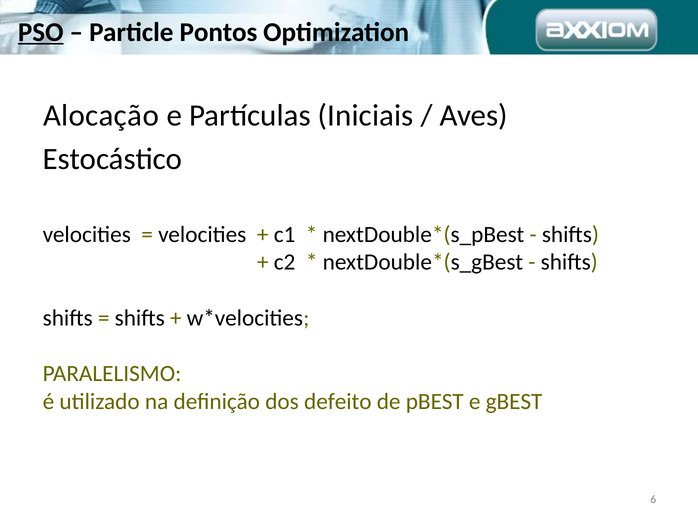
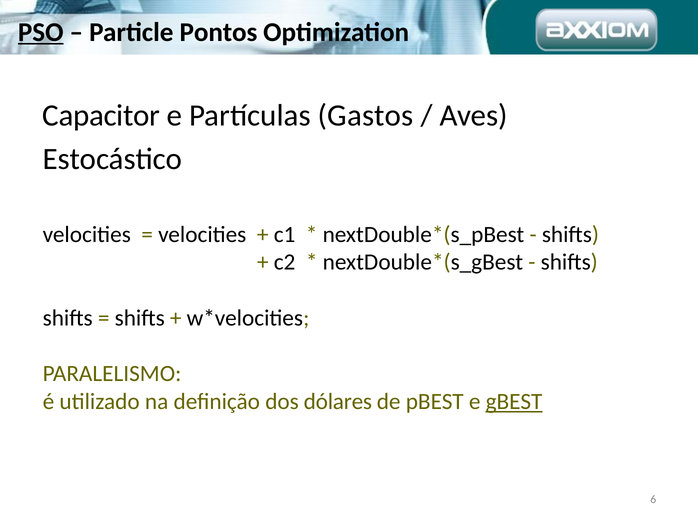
Alocação: Alocação -> Capacitor
Iniciais: Iniciais -> Gastos
defeito: defeito -> dólares
gBEST underline: none -> present
